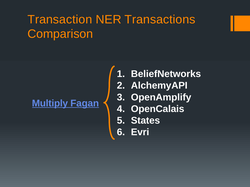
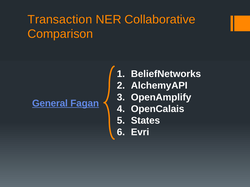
Transactions: Transactions -> Collaborative
Multiply: Multiply -> General
